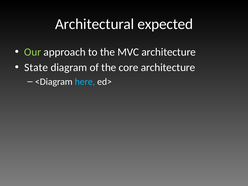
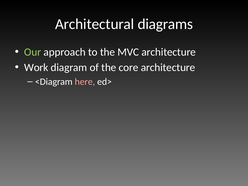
expected: expected -> diagrams
State: State -> Work
here colour: light blue -> pink
